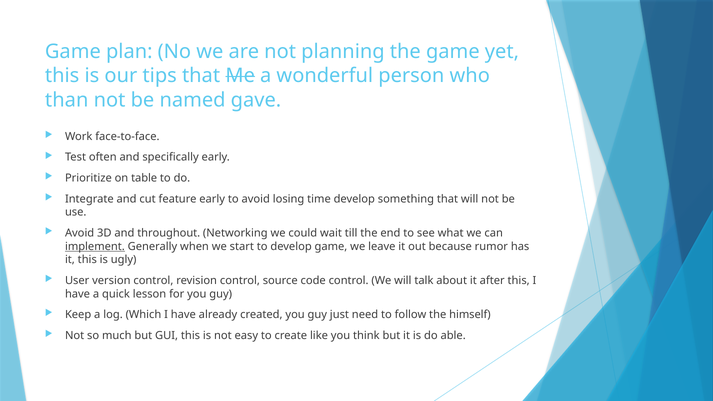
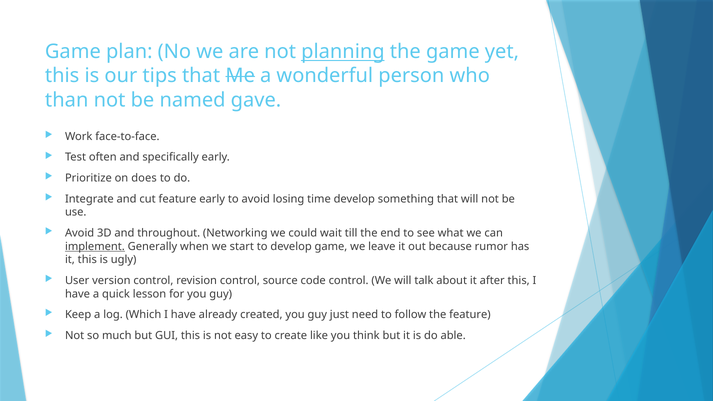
planning underline: none -> present
table: table -> does
the himself: himself -> feature
